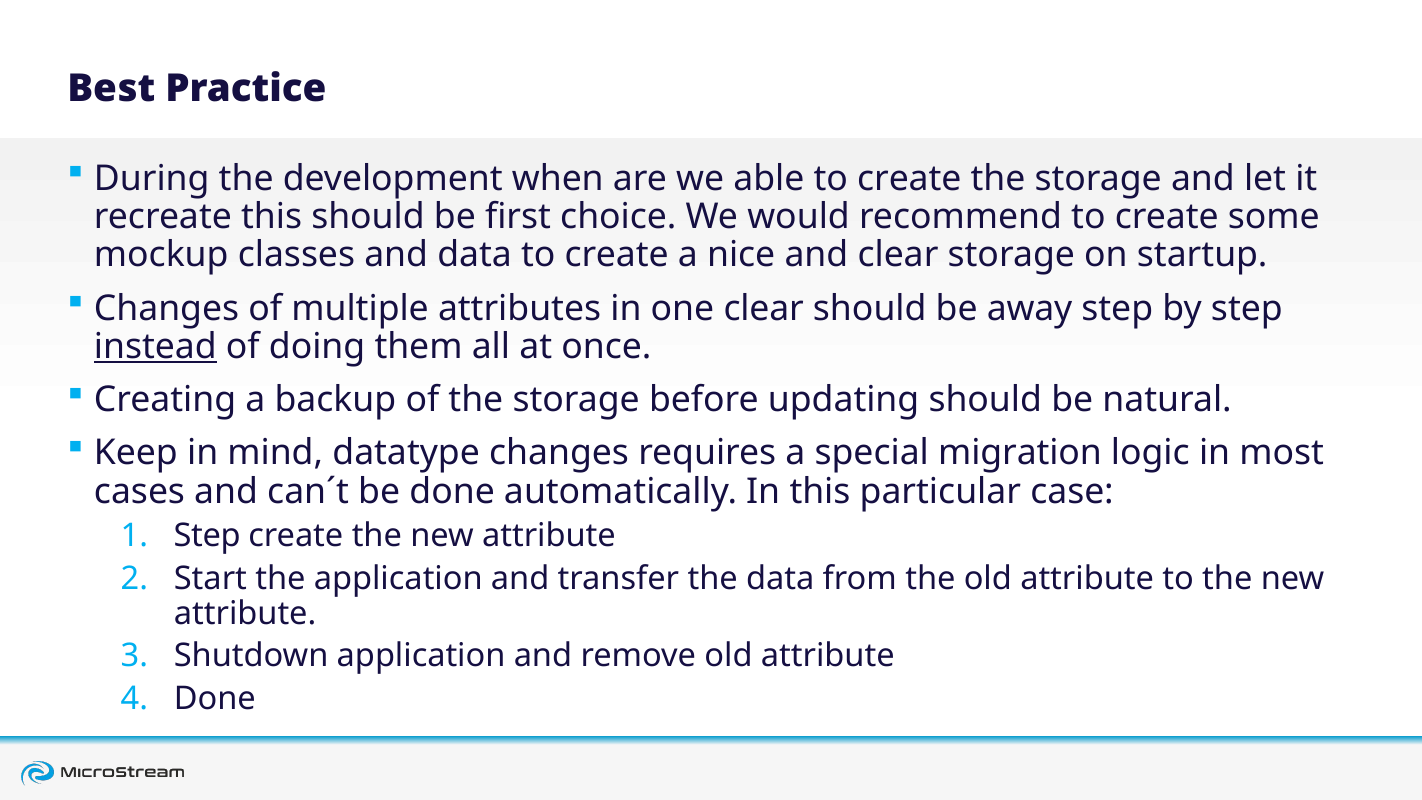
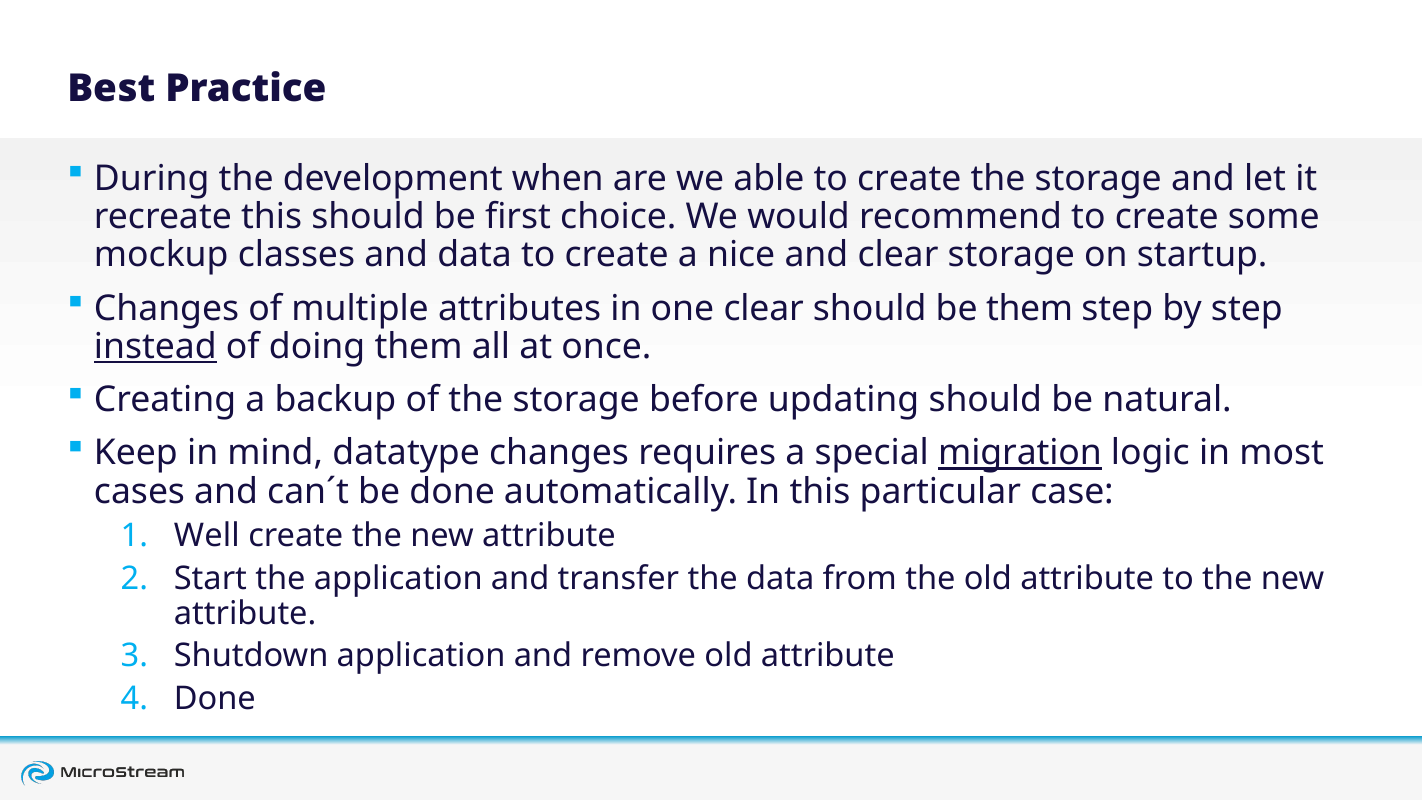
be away: away -> them
migration underline: none -> present
Step at (207, 536): Step -> Well
